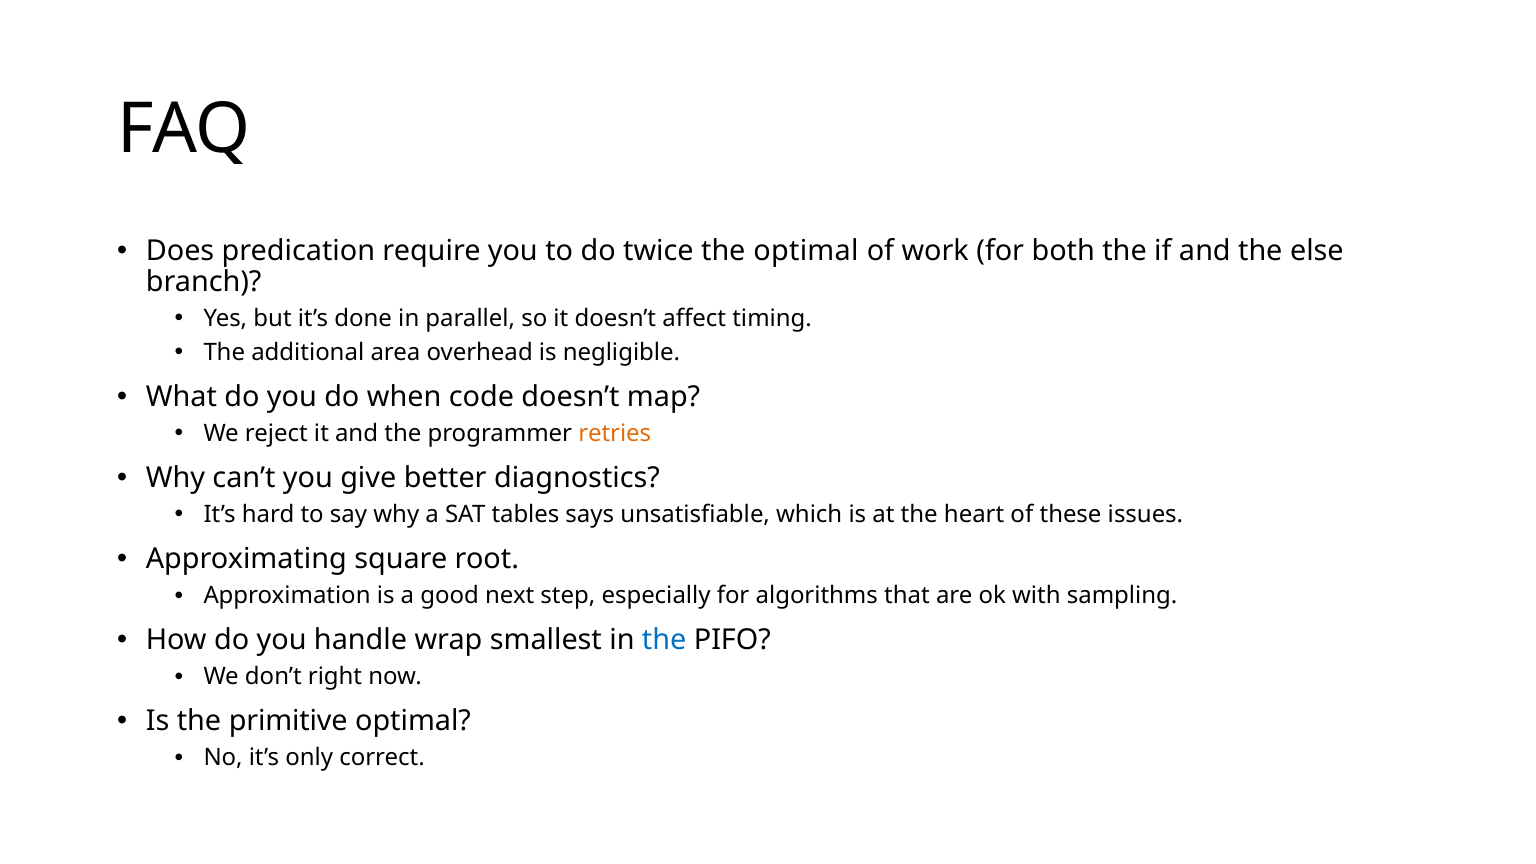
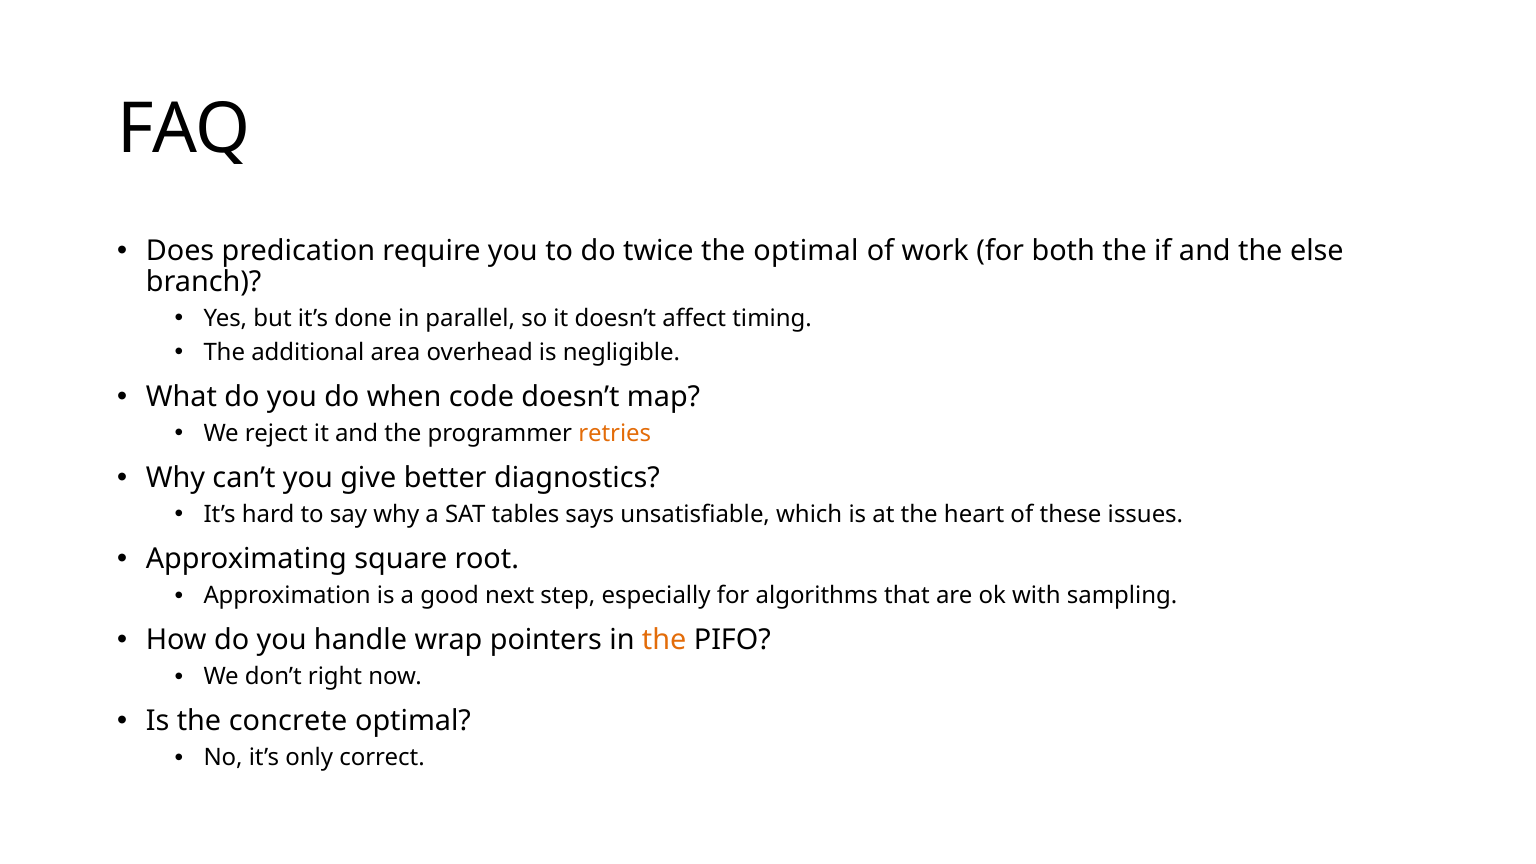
smallest: smallest -> pointers
the at (664, 640) colour: blue -> orange
primitive: primitive -> concrete
